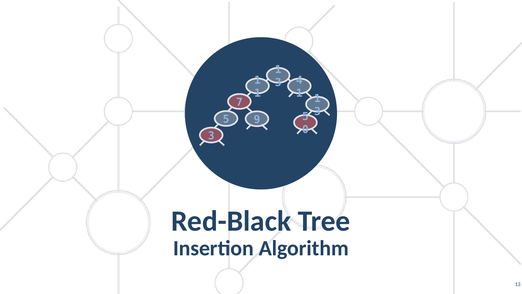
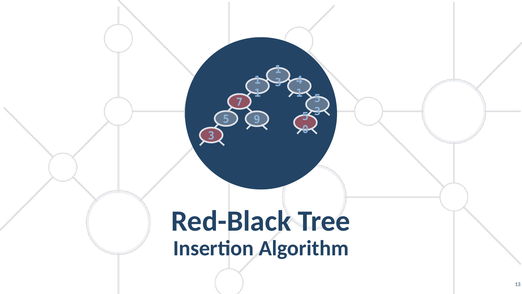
1 at (317, 98): 1 -> 5
